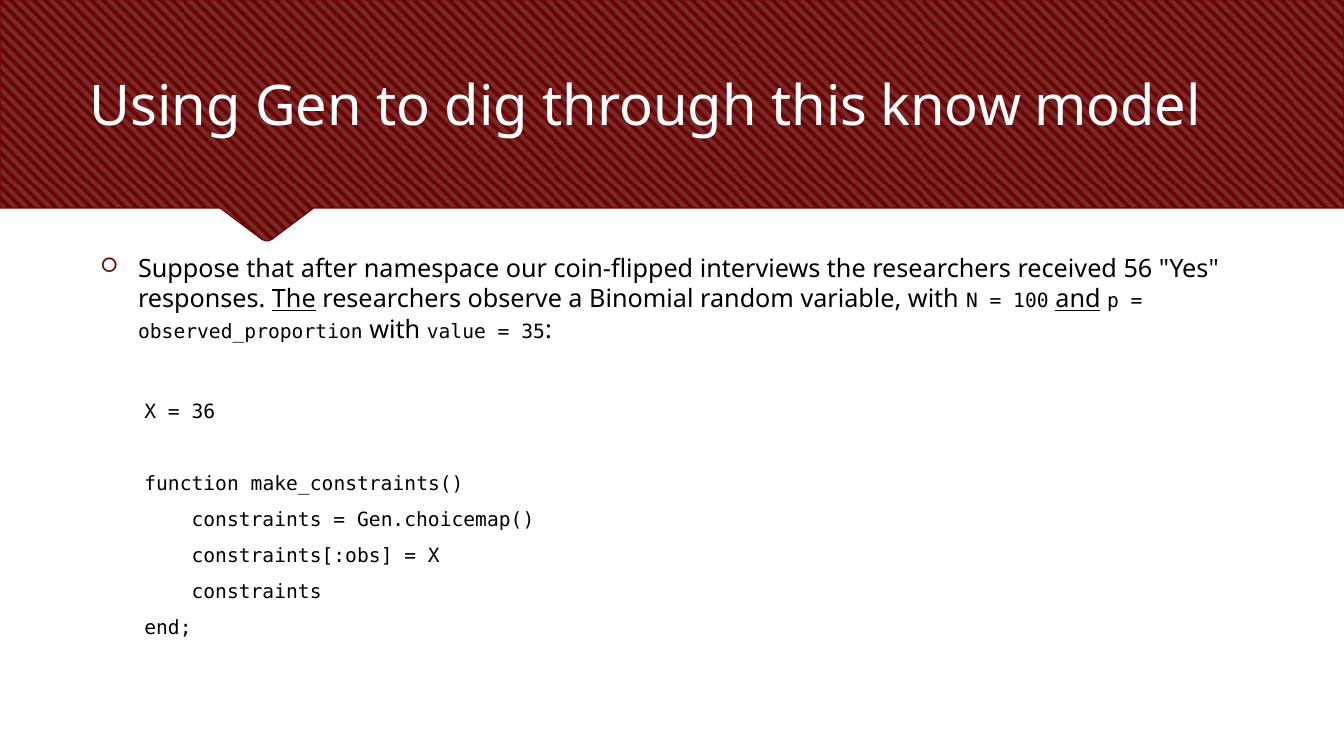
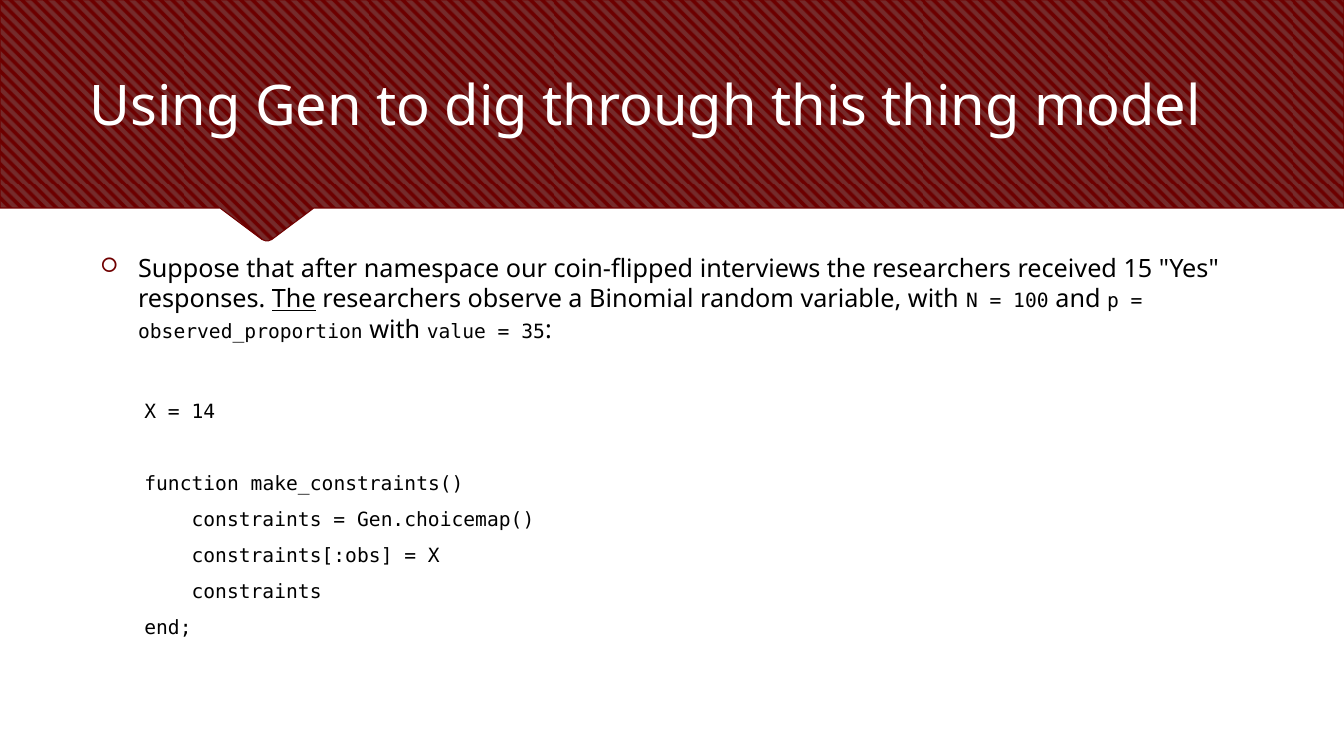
know: know -> thing
56: 56 -> 15
and underline: present -> none
36: 36 -> 14
